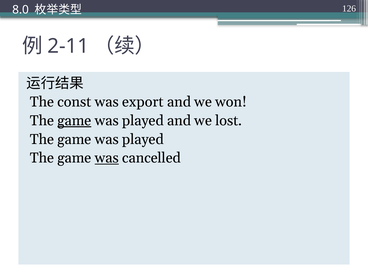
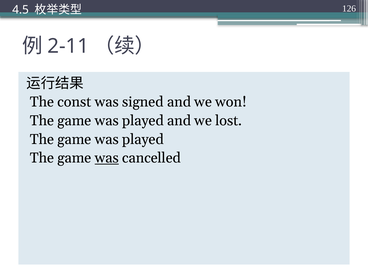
8.0: 8.0 -> 4.5
export: export -> signed
game at (74, 121) underline: present -> none
